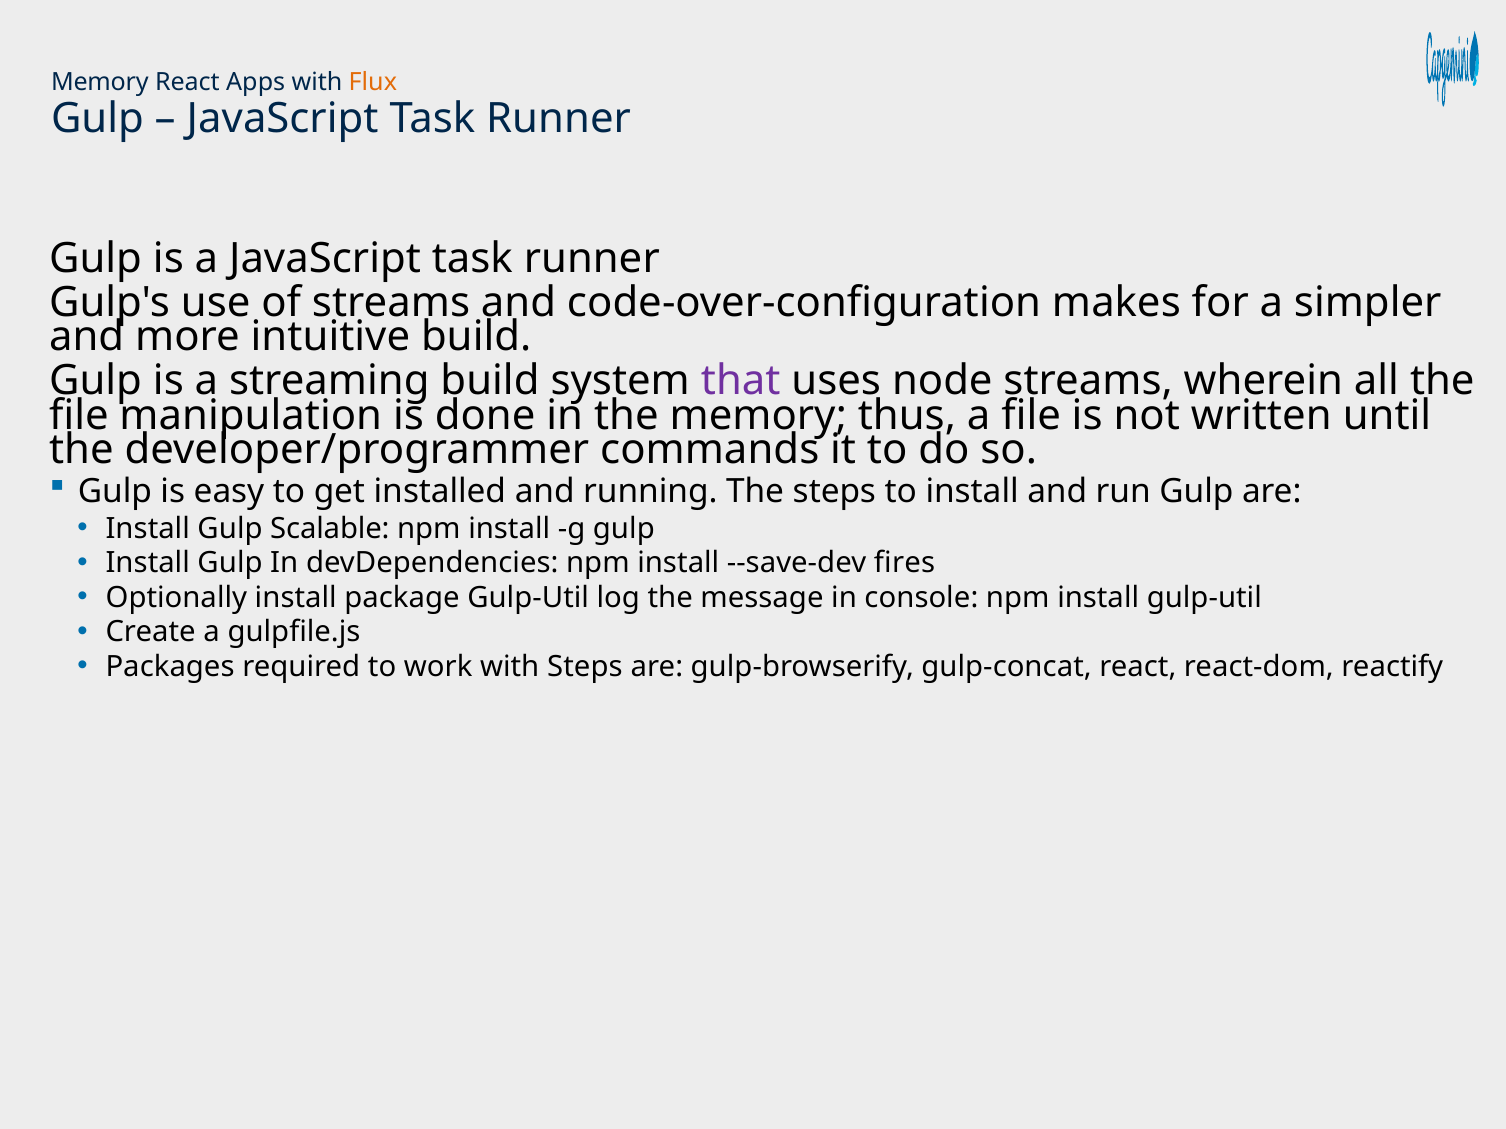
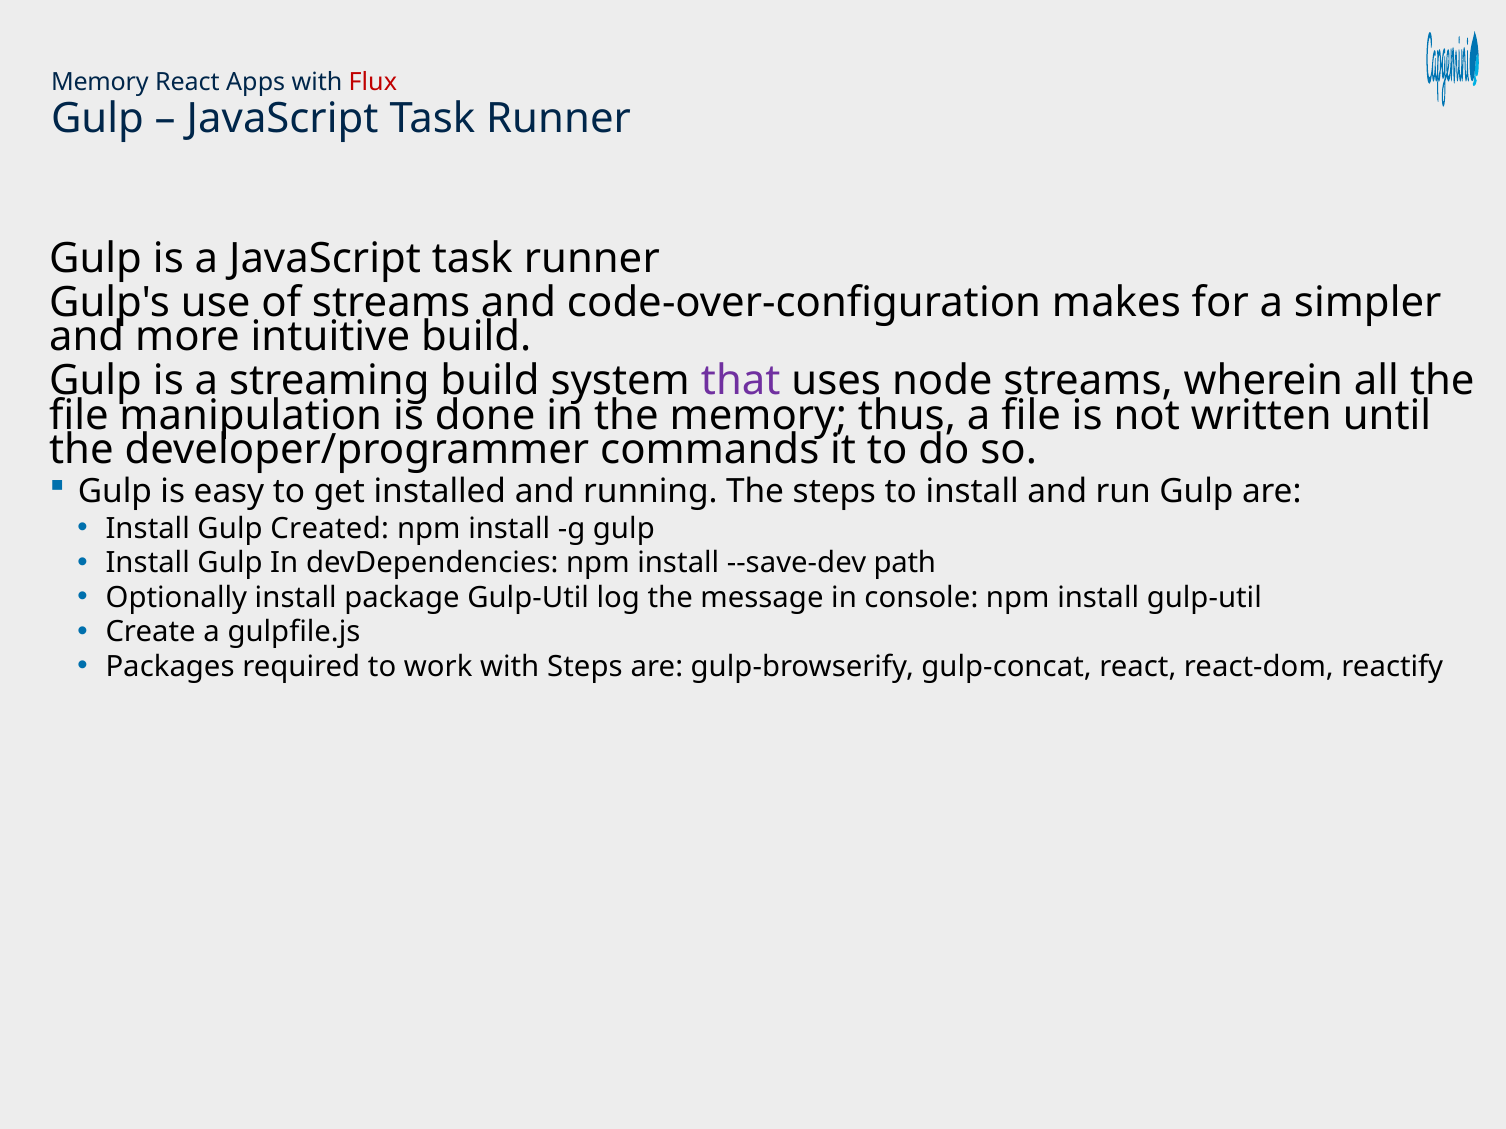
Flux colour: orange -> red
Scalable: Scalable -> Created
fires: fires -> path
